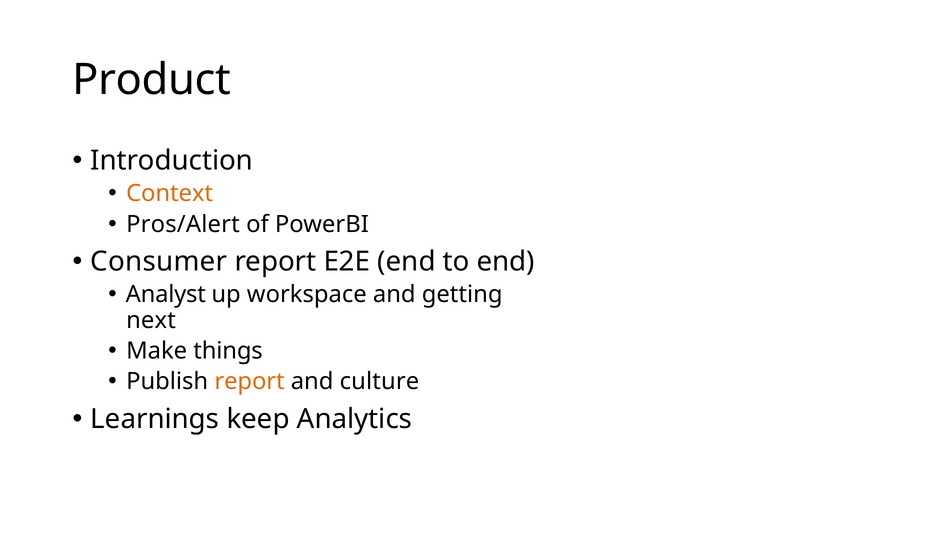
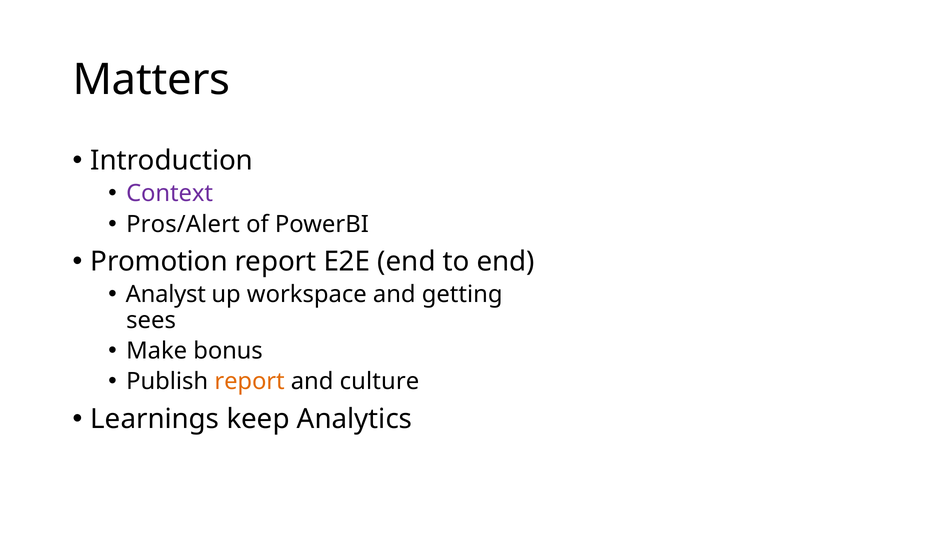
Product: Product -> Matters
Context colour: orange -> purple
Consumer: Consumer -> Promotion
next: next -> sees
things: things -> bonus
